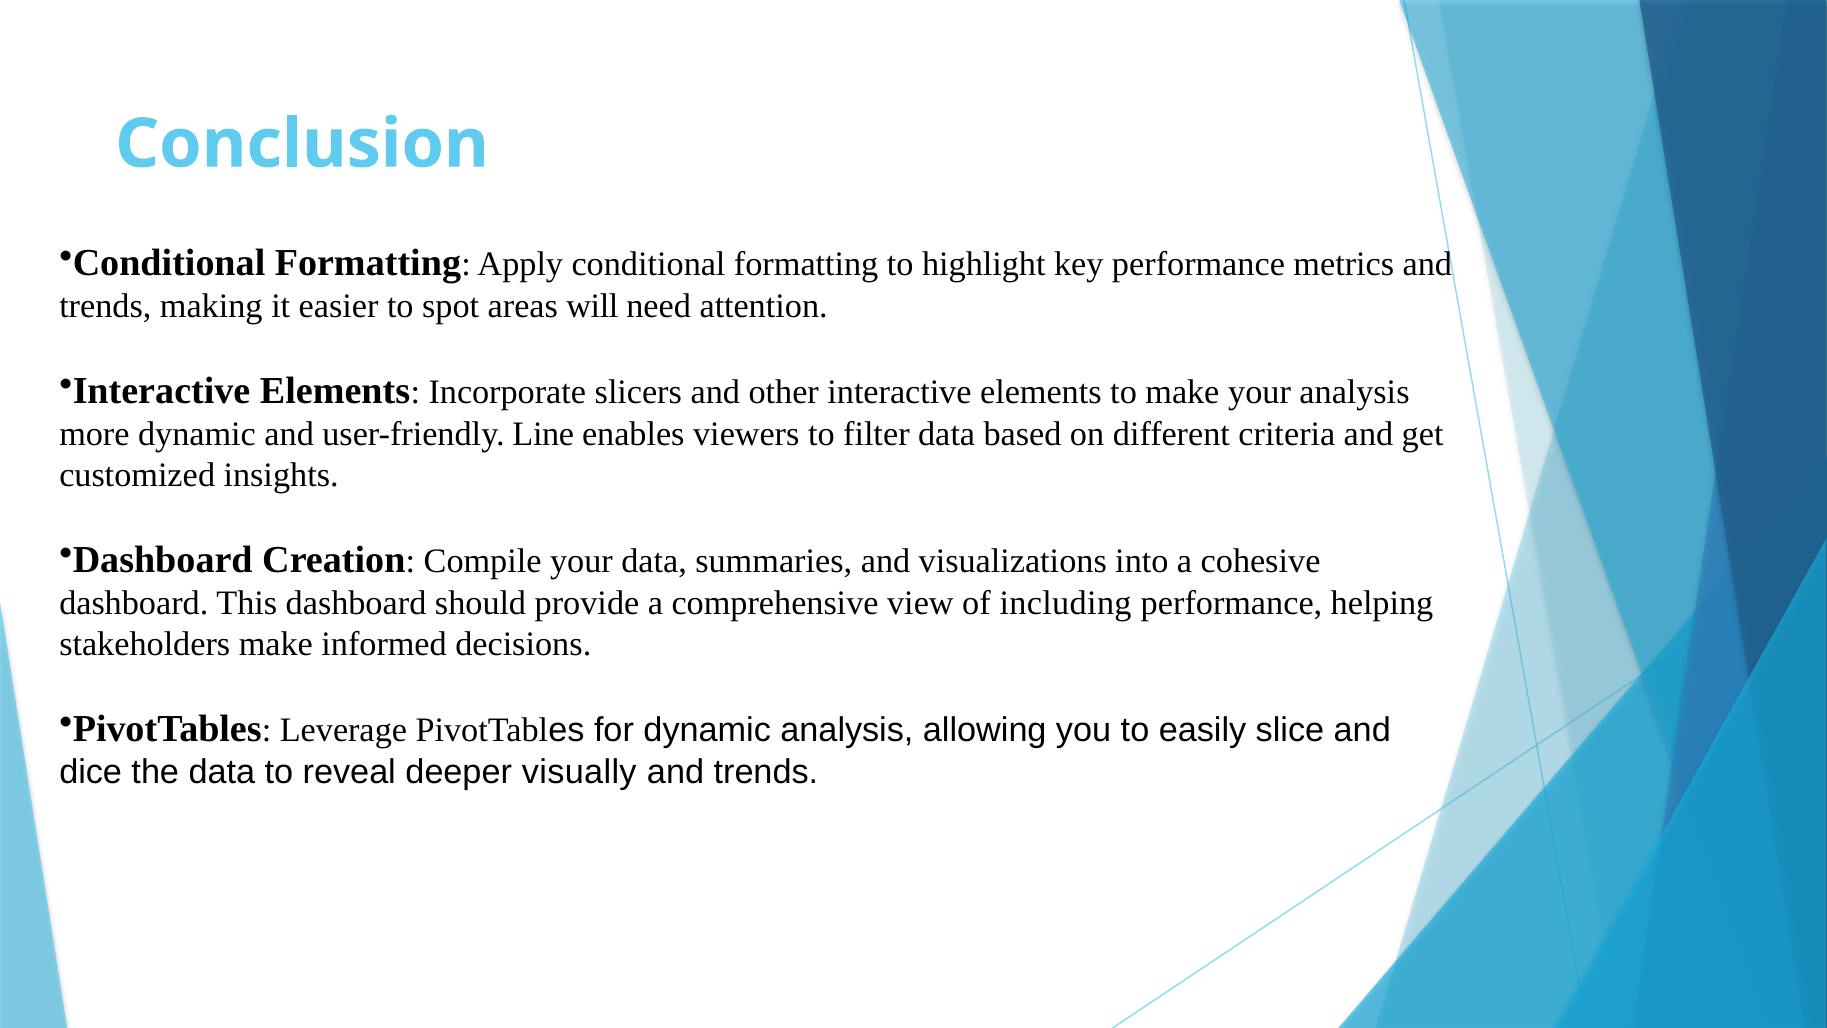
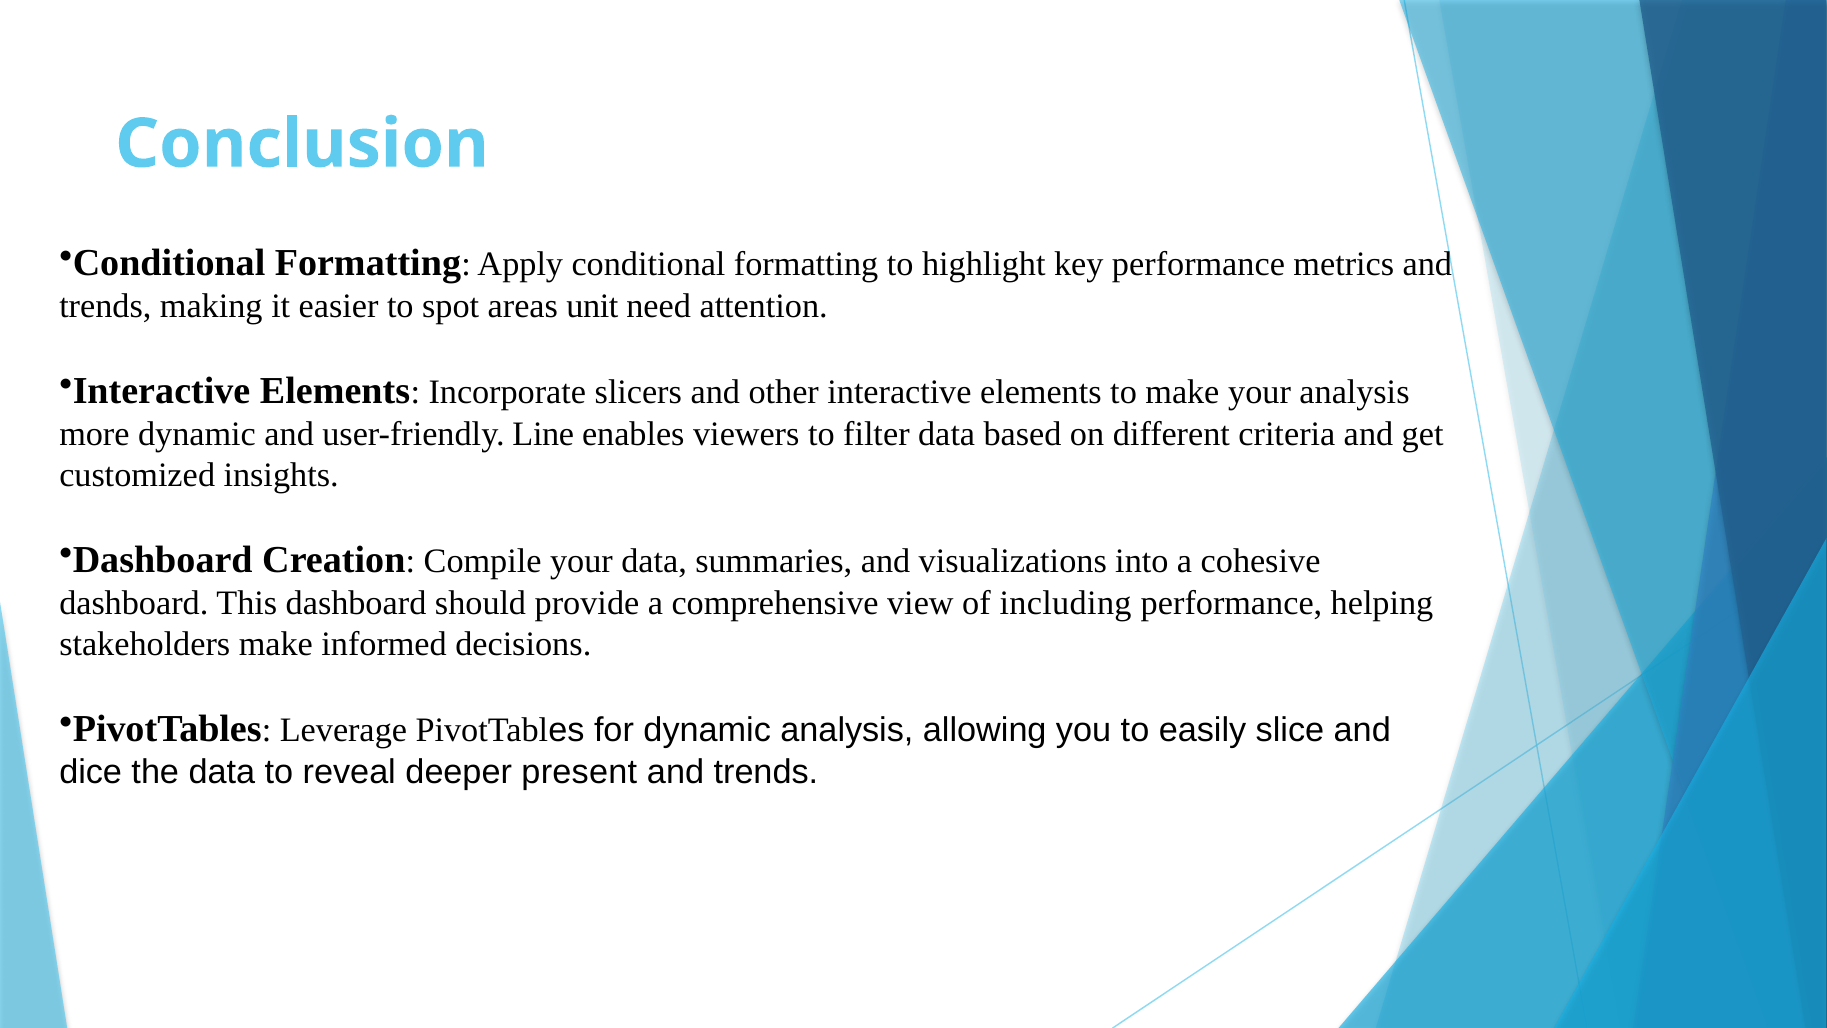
will: will -> unit
visually: visually -> present
